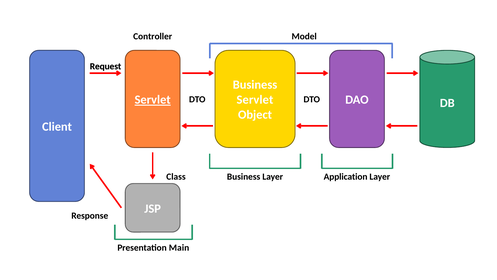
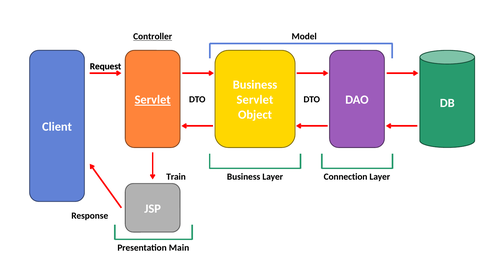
Controller underline: none -> present
Class: Class -> Train
Application: Application -> Connection
